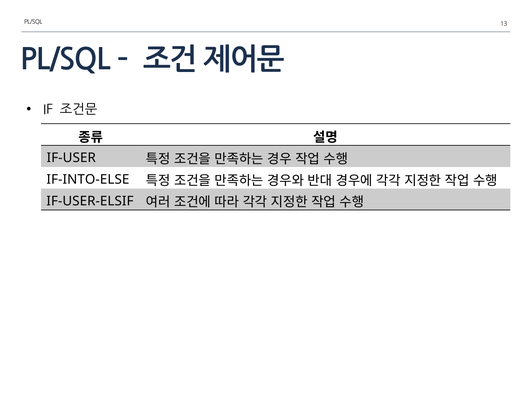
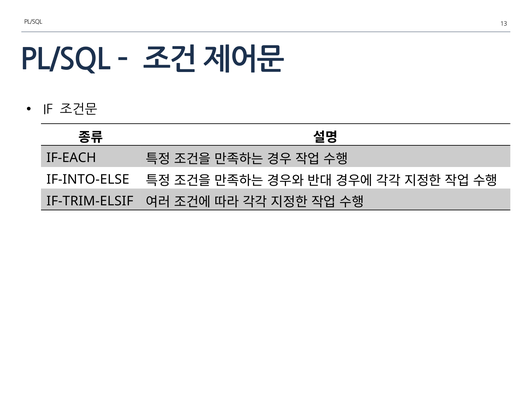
IF-USER: IF-USER -> IF-EACH
IF-USER-ELSIF: IF-USER-ELSIF -> IF-TRIM-ELSIF
